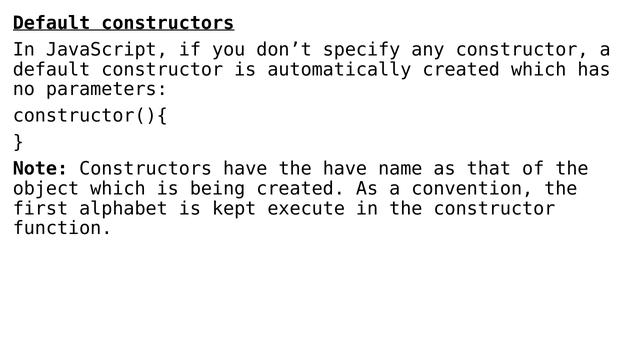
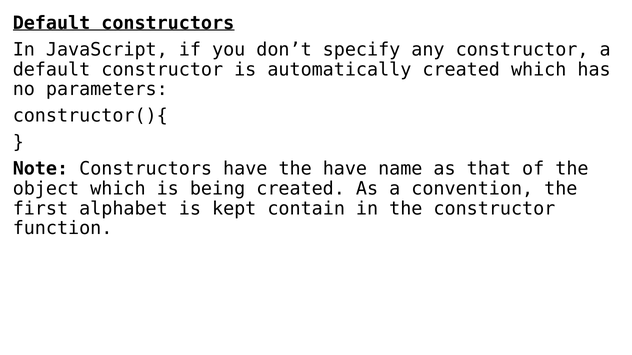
execute: execute -> contain
